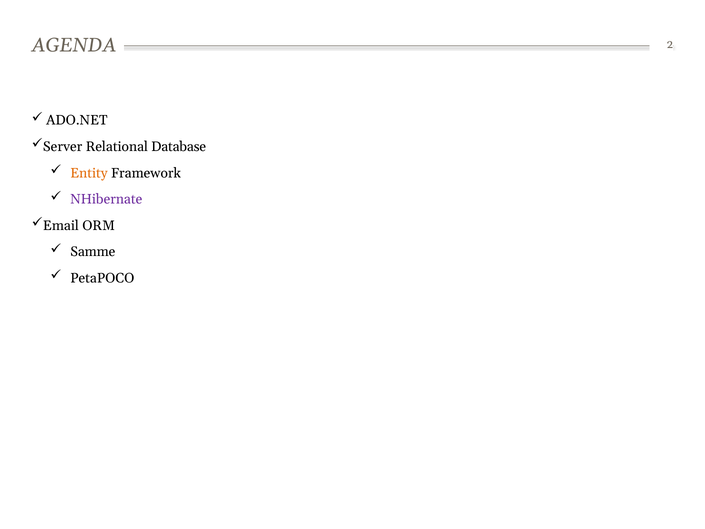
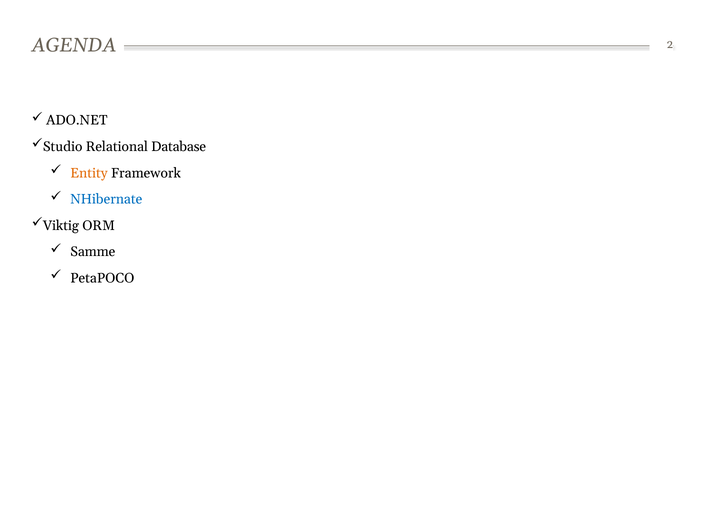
Server: Server -> Studio
NHibernate colour: purple -> blue
Email: Email -> Viktig
